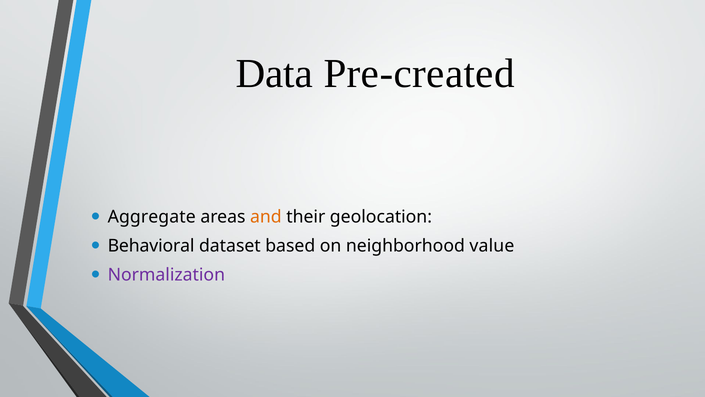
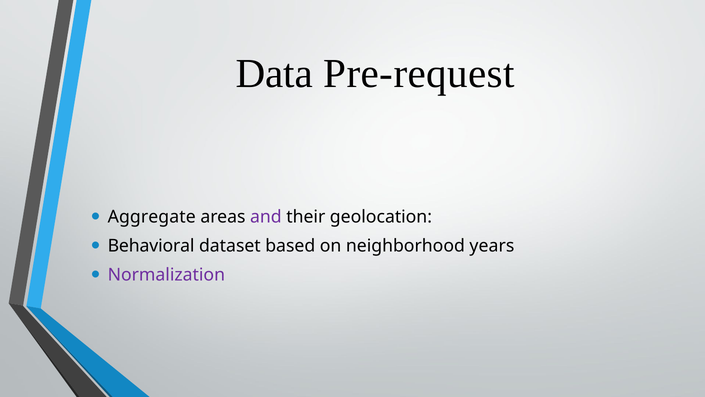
Pre-created: Pre-created -> Pre-request
and colour: orange -> purple
value: value -> years
